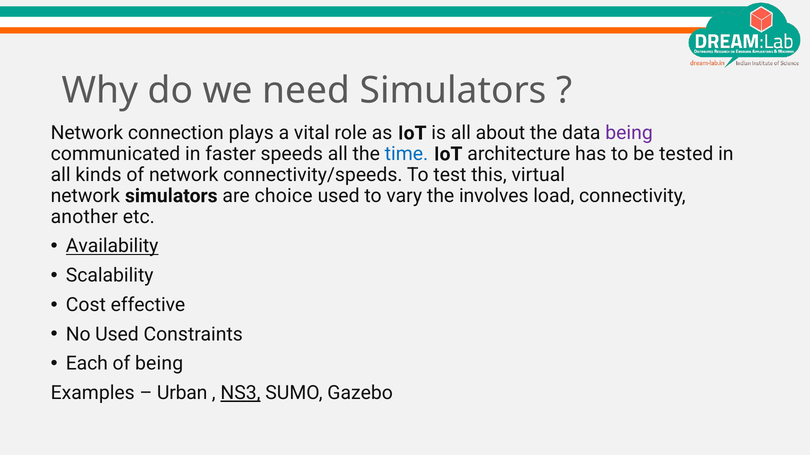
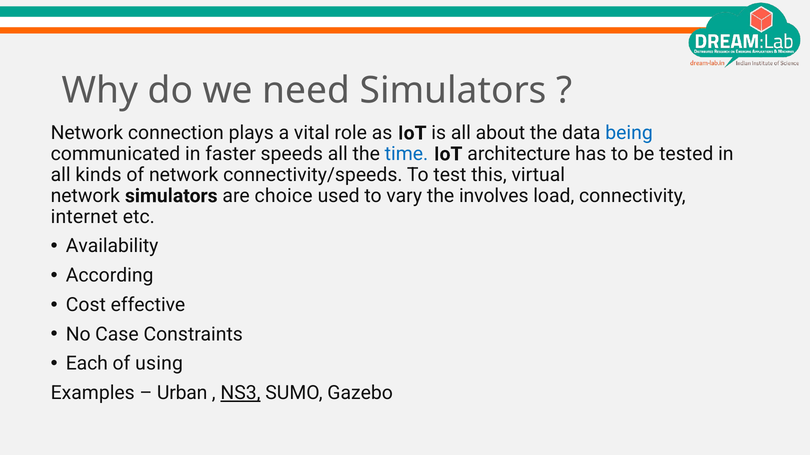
being at (629, 133) colour: purple -> blue
another: another -> internet
Availability underline: present -> none
Scalability: Scalability -> According
No Used: Used -> Case
of being: being -> using
